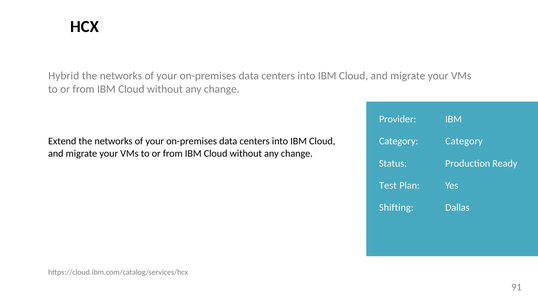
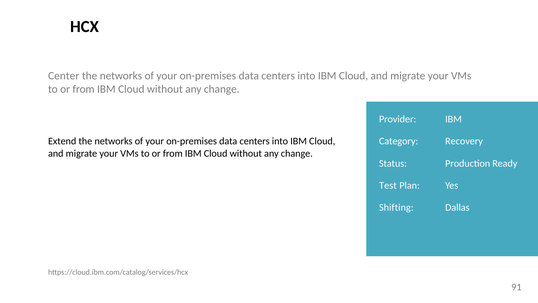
Hybrid: Hybrid -> Center
Category Category: Category -> Recovery
